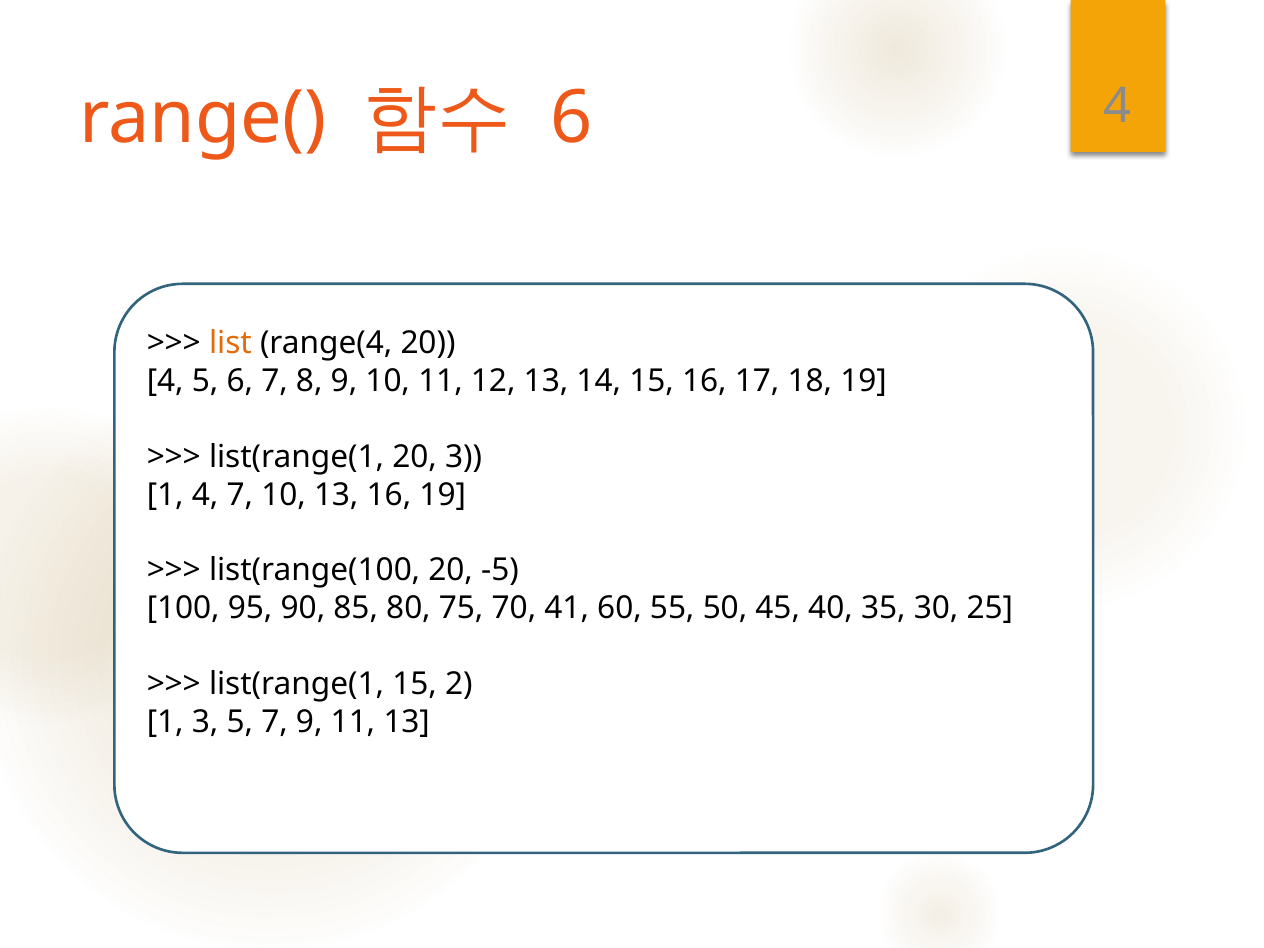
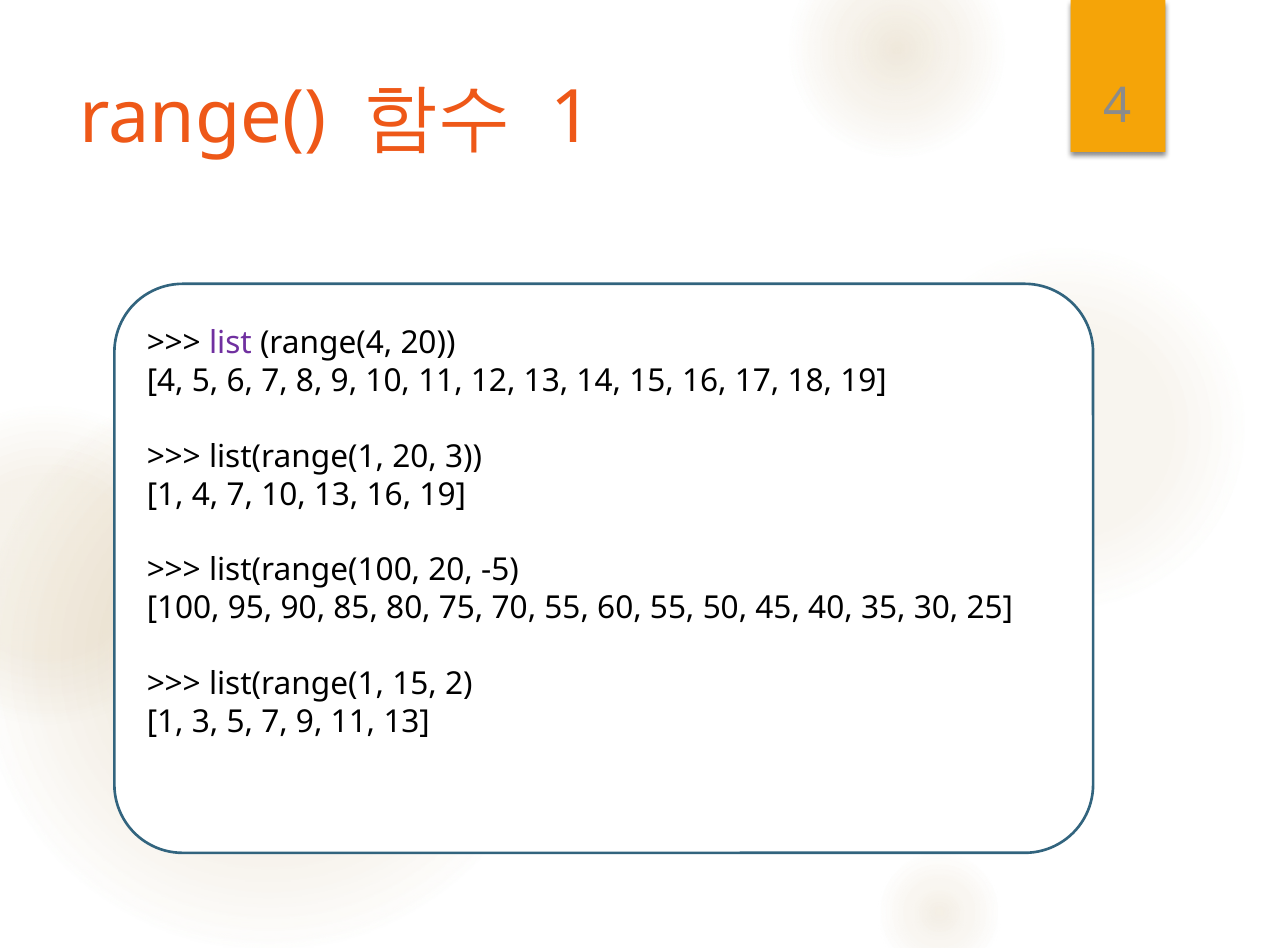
6 at (572, 118): 6 -> 1
list colour: orange -> purple
70 41: 41 -> 55
